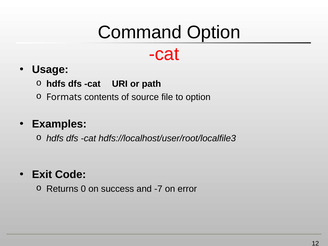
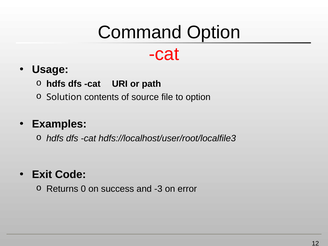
Formats: Formats -> Solution
-7: -7 -> -3
